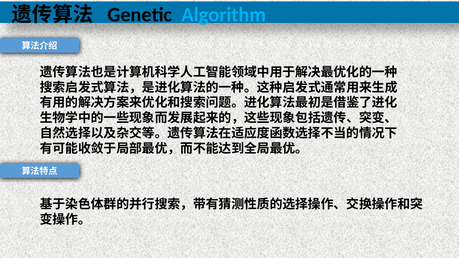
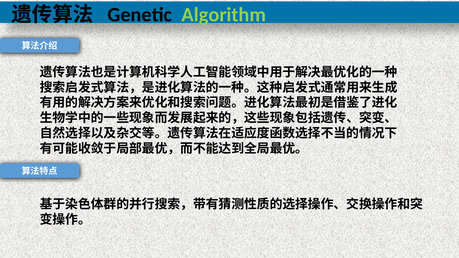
Algorithm colour: light blue -> light green
